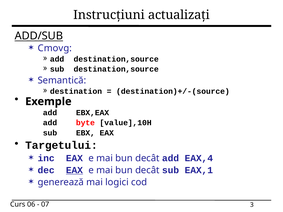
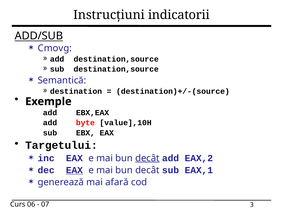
actualizați: actualizați -> indicatorii
decât at (147, 158) underline: none -> present
EAX,4: EAX,4 -> EAX,2
logici: logici -> afară
